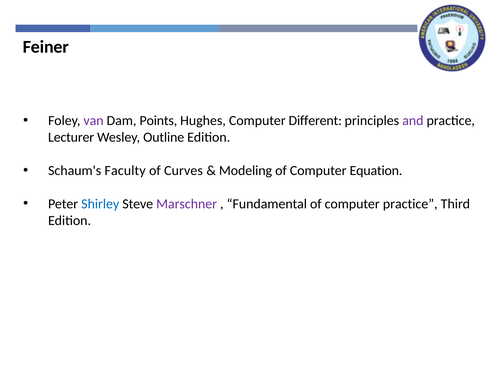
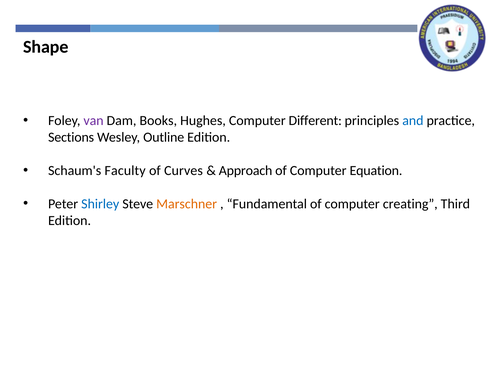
Feiner: Feiner -> Shape
Points: Points -> Books
and colour: purple -> blue
Lecturer: Lecturer -> Sections
Modeling: Modeling -> Approach
Marschner colour: purple -> orange
computer practice: practice -> creating
